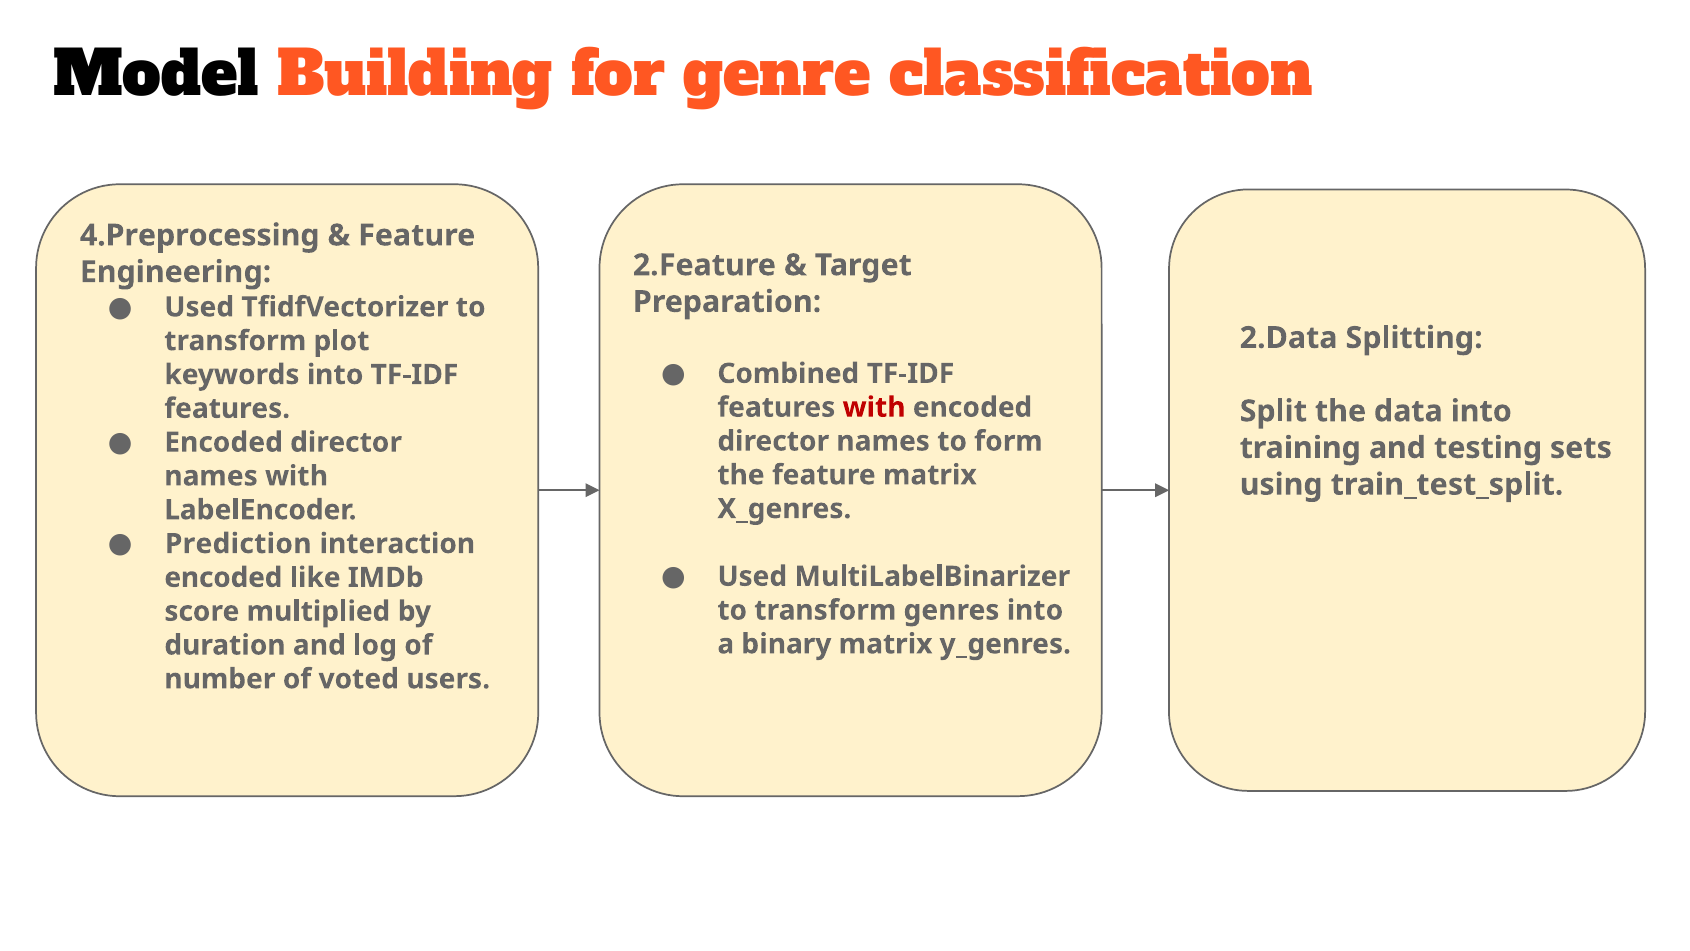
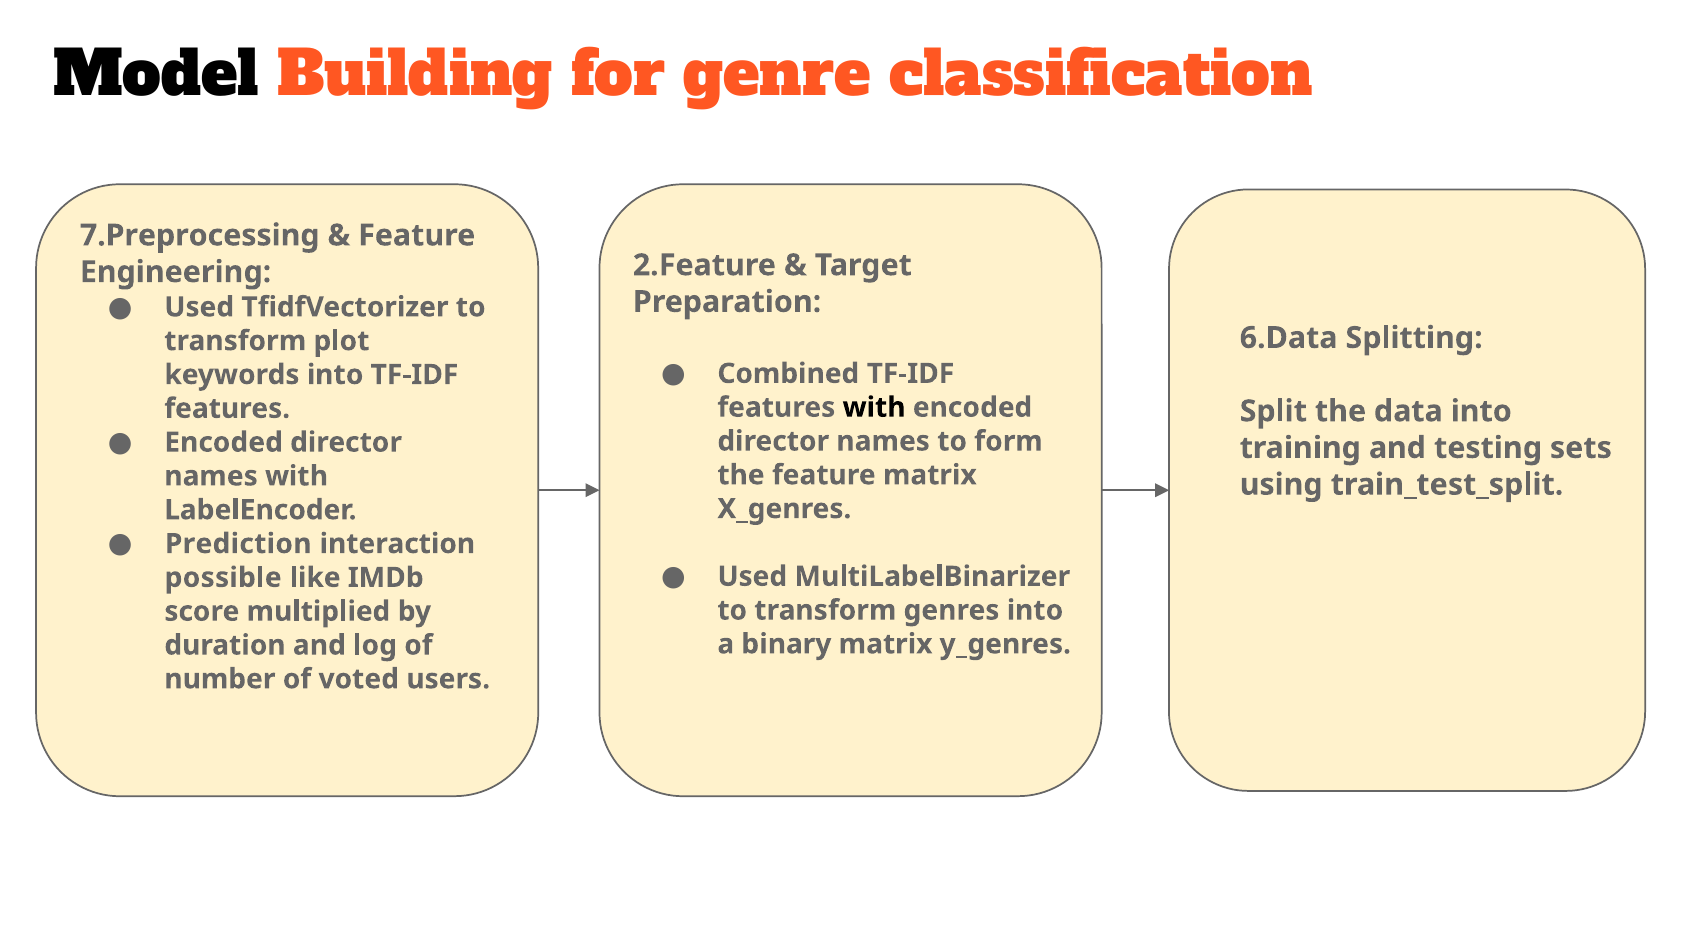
4.Preprocessing: 4.Preprocessing -> 7.Preprocessing
2.Data: 2.Data -> 6.Data
with at (874, 407) colour: red -> black
encoded at (223, 577): encoded -> possible
